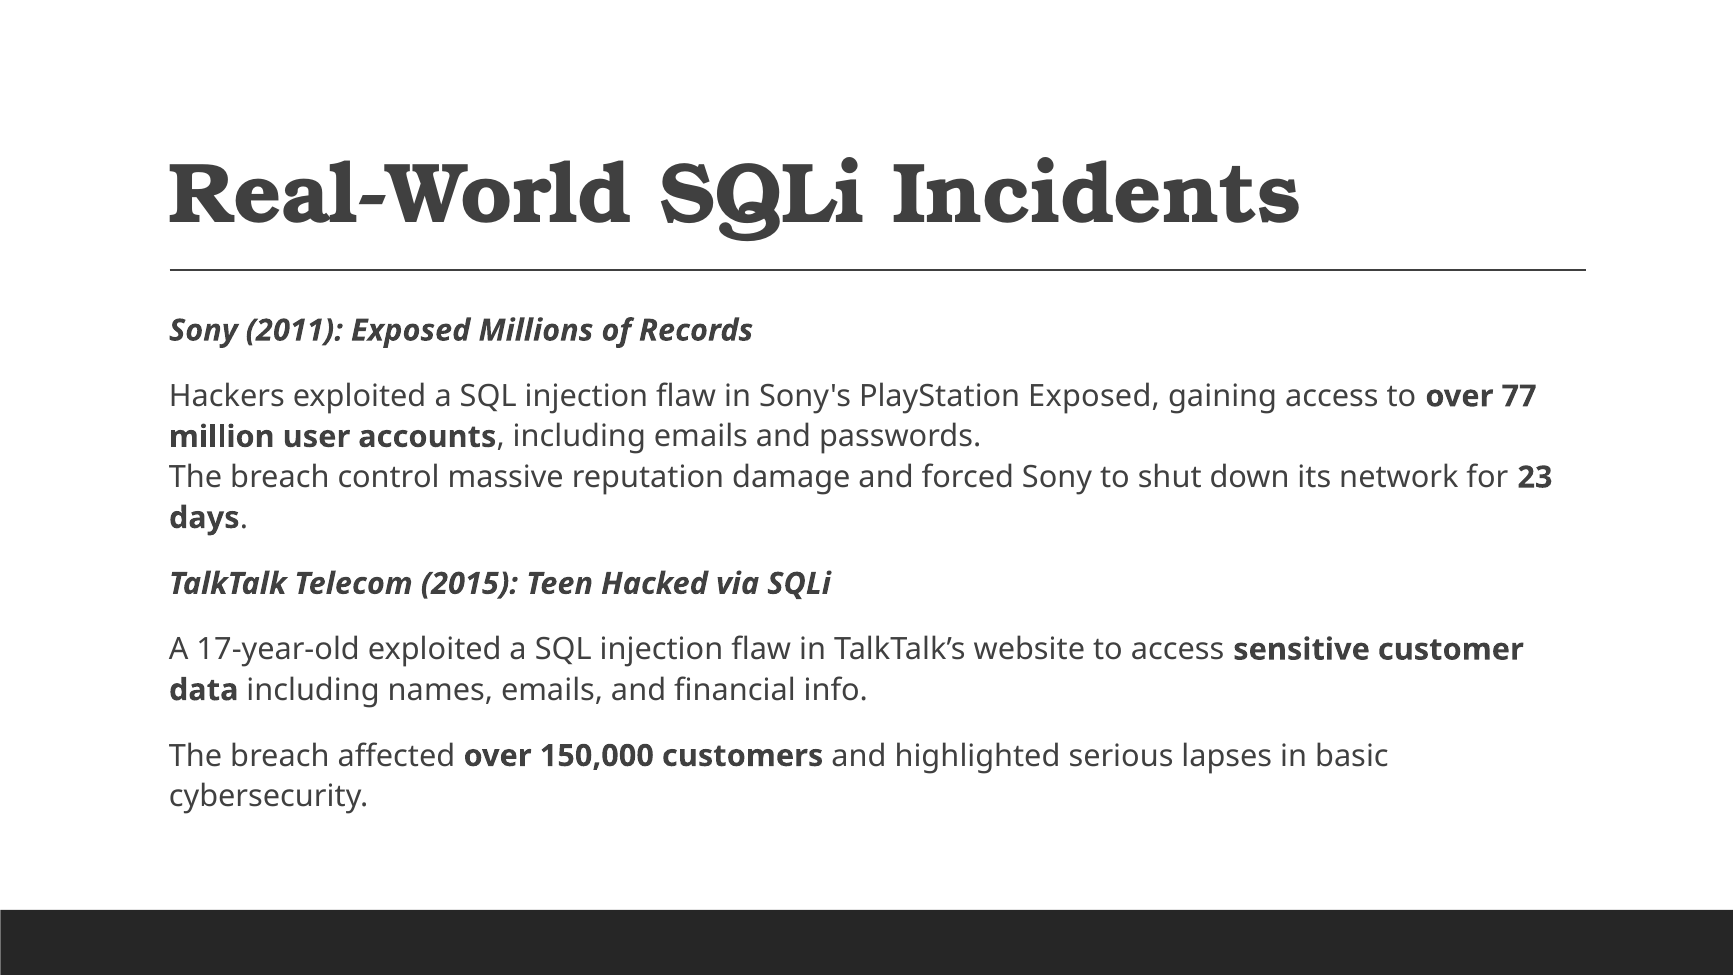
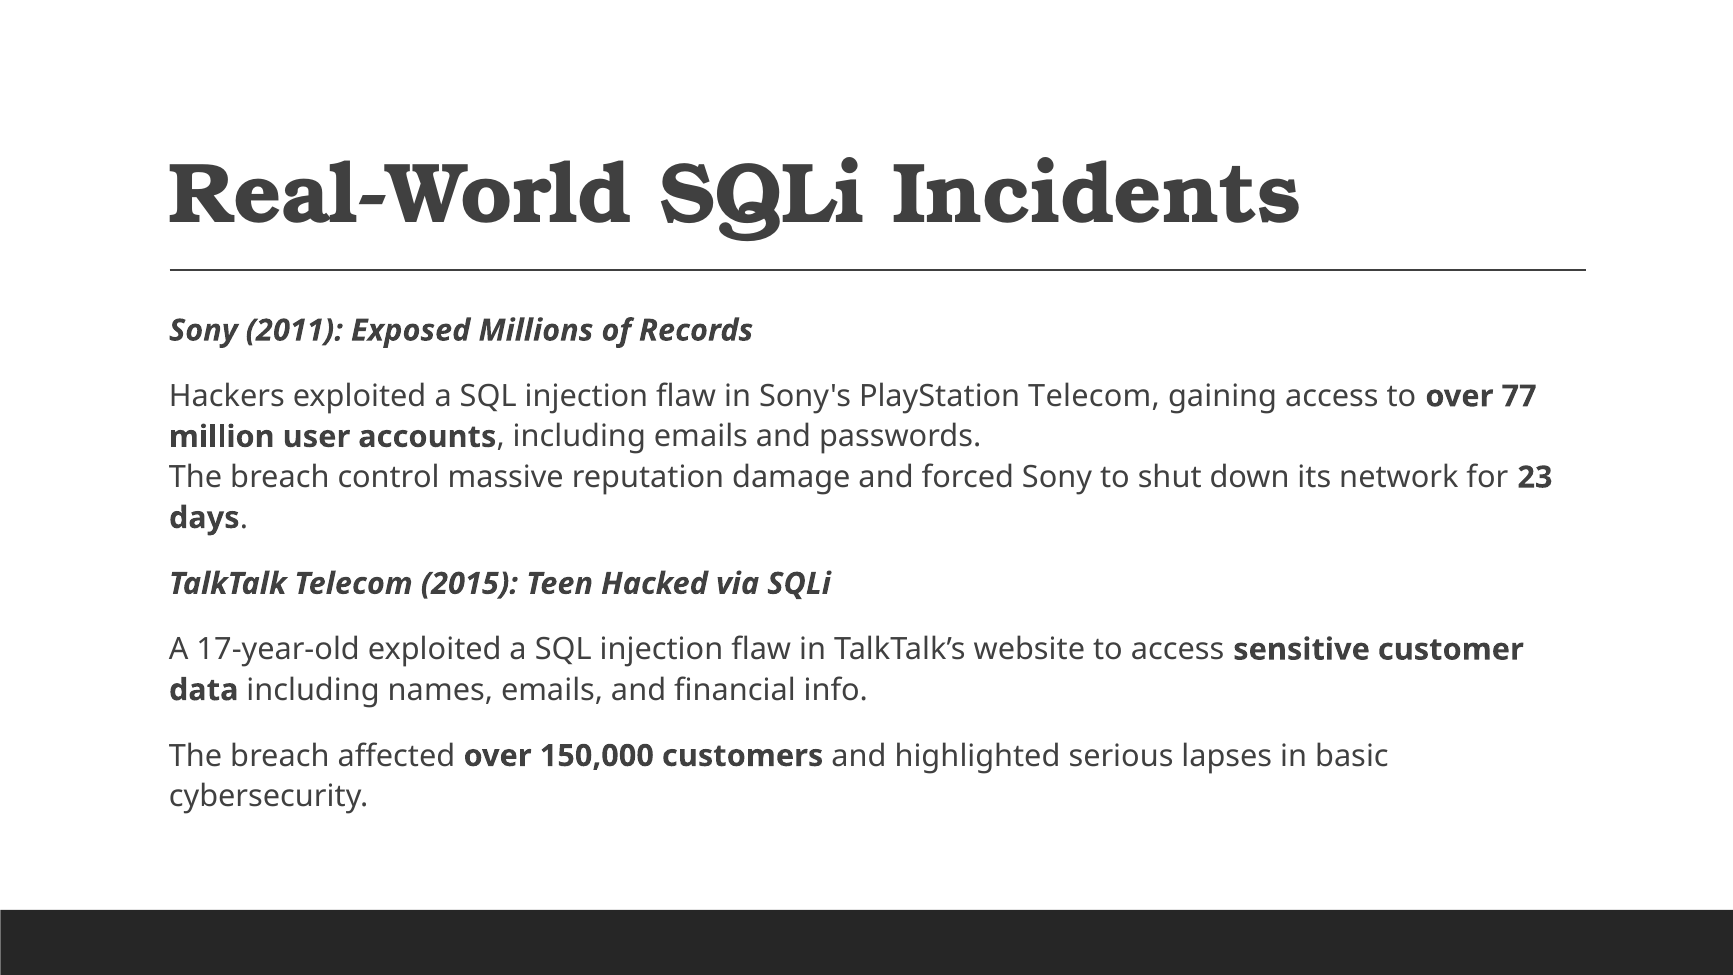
PlayStation Exposed: Exposed -> Telecom
